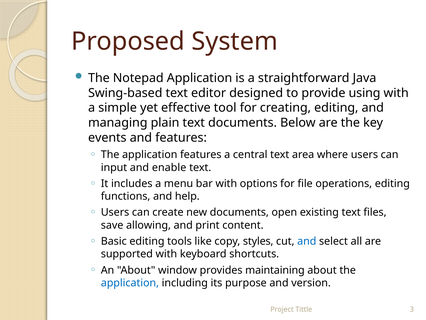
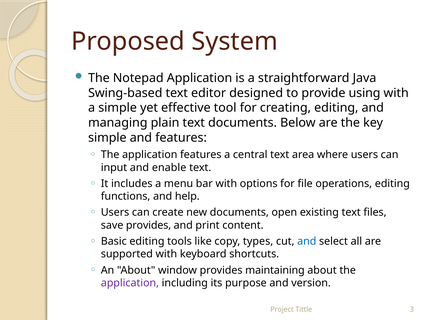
events at (107, 138): events -> simple
save allowing: allowing -> provides
styles: styles -> types
application at (130, 283) colour: blue -> purple
